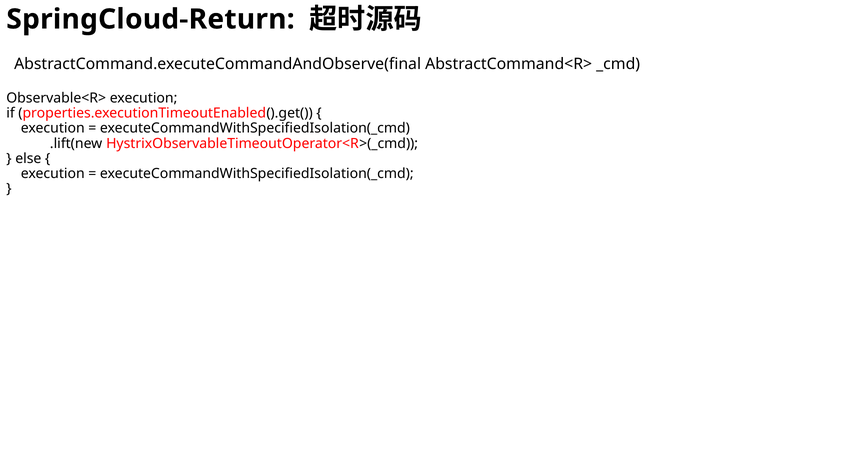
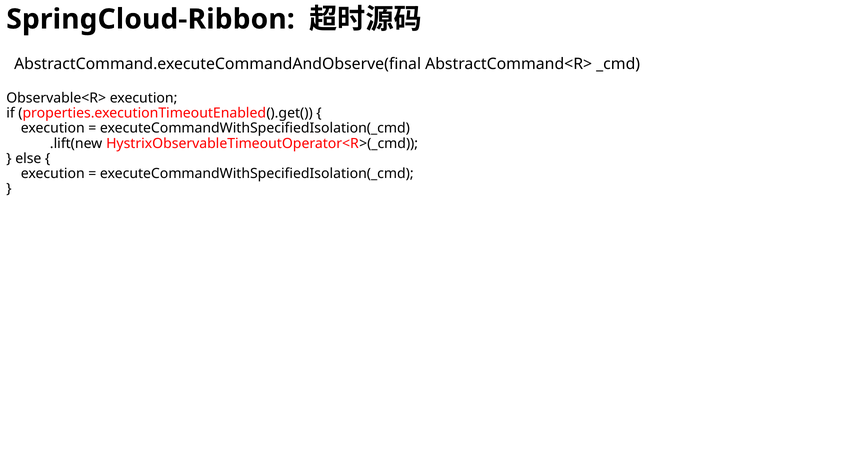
SpringCloud-Return: SpringCloud-Return -> SpringCloud-Ribbon
